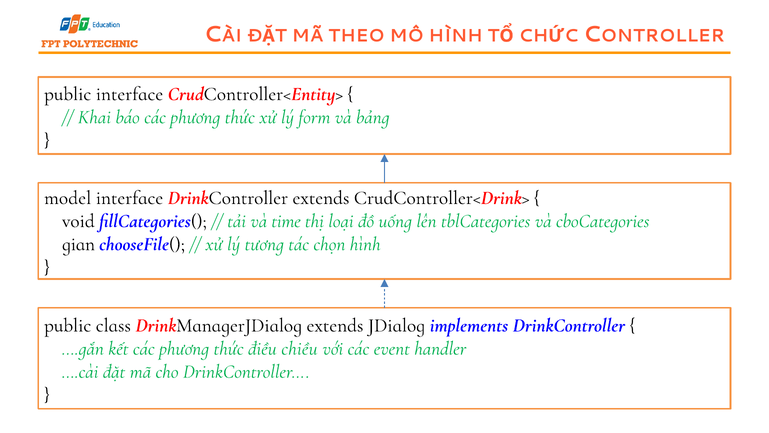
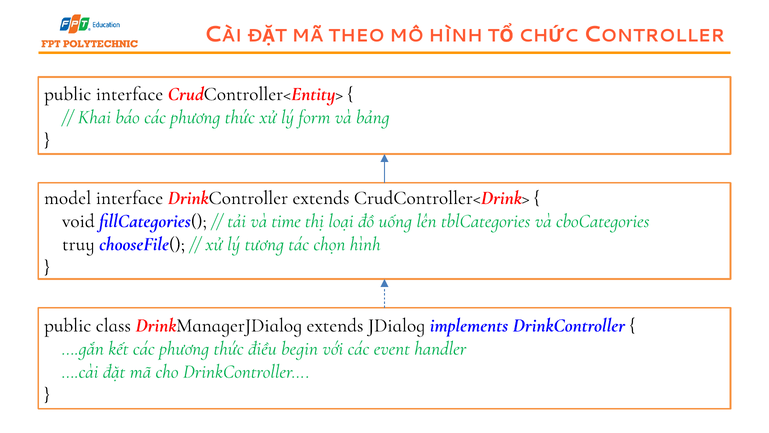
gian: gian -> truy
chiều: chiều -> begin
